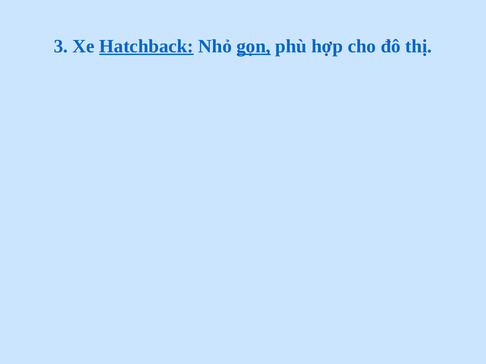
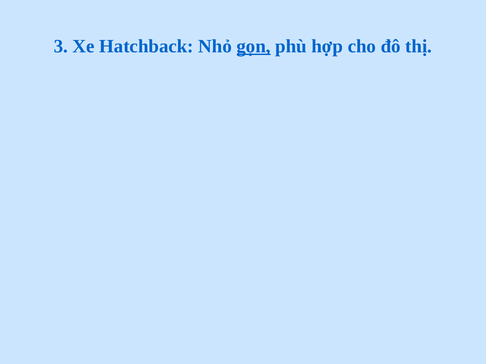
Hatchback underline: present -> none
